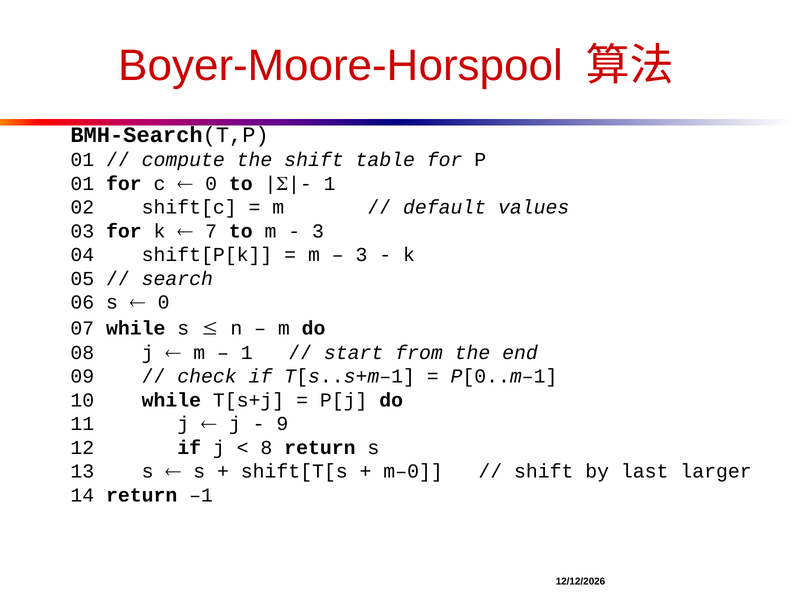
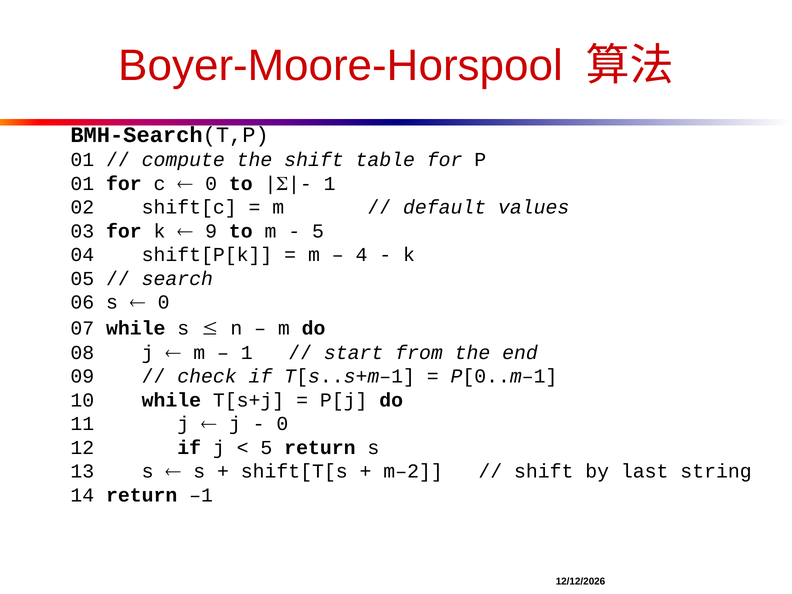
7: 7 -> 9
3 at (318, 231): 3 -> 5
3 at (361, 255): 3 -> 4
9 at (282, 424): 9 -> 0
8 at (266, 448): 8 -> 5
m–0: m–0 -> m–2
larger: larger -> string
